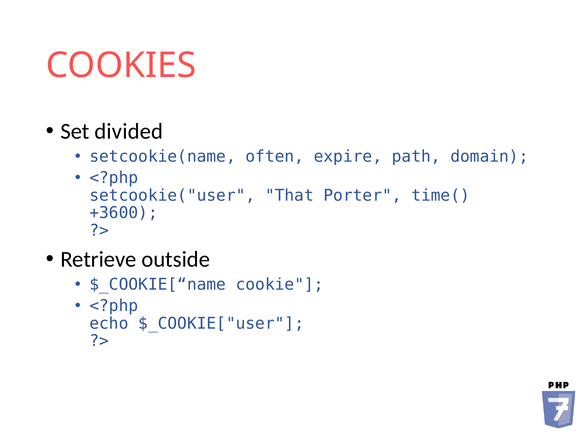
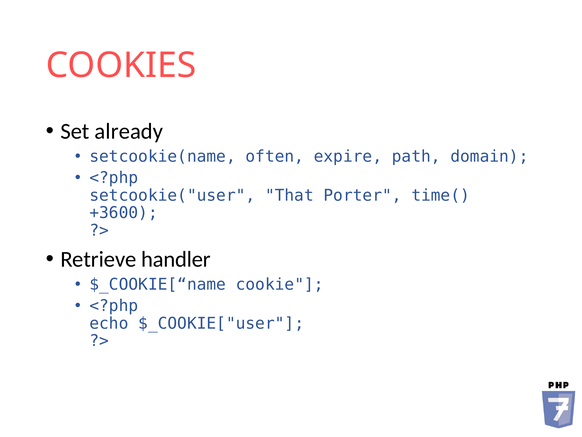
divided: divided -> already
outside: outside -> handler
